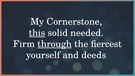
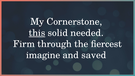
through underline: present -> none
yourself: yourself -> imagine
deeds: deeds -> saved
